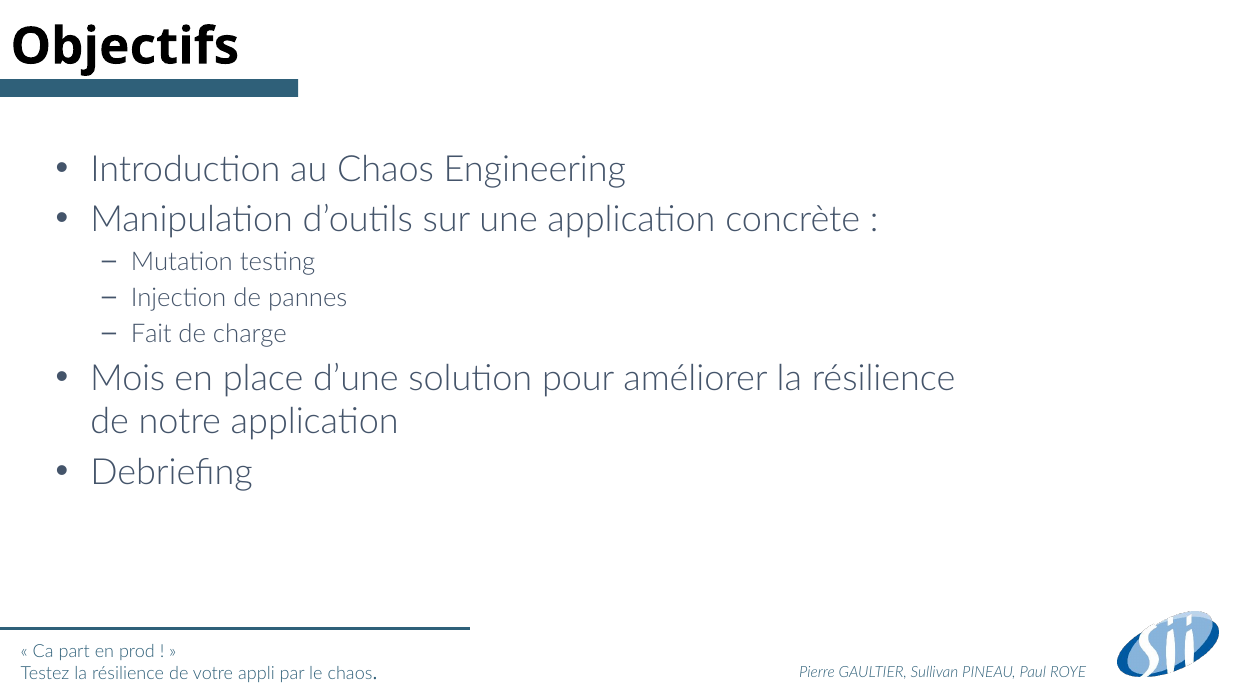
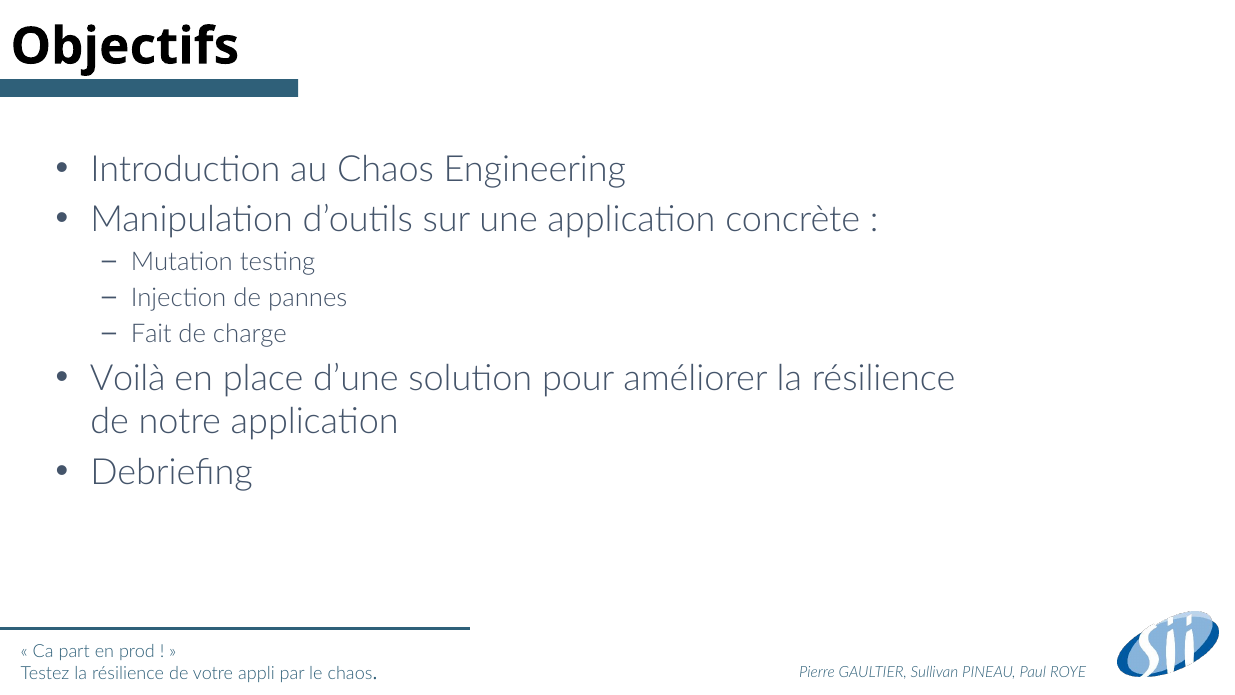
Mois: Mois -> Voilà
